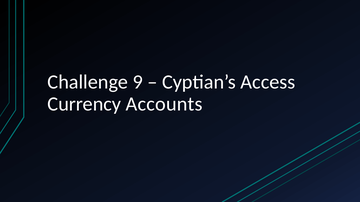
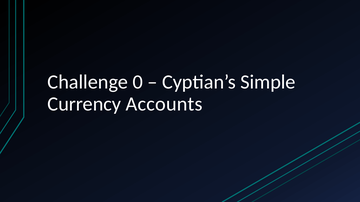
9: 9 -> 0
Access: Access -> Simple
